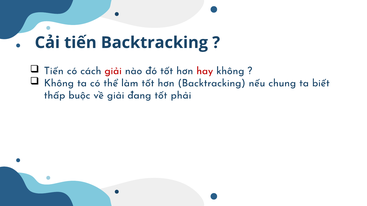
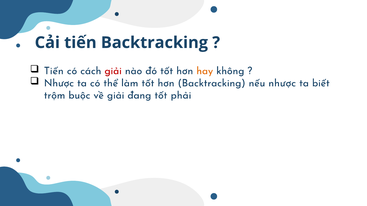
hay colour: red -> orange
Không at (59, 83): Không -> Nhược
nếu chung: chung -> nhược
thấp: thấp -> trộm
